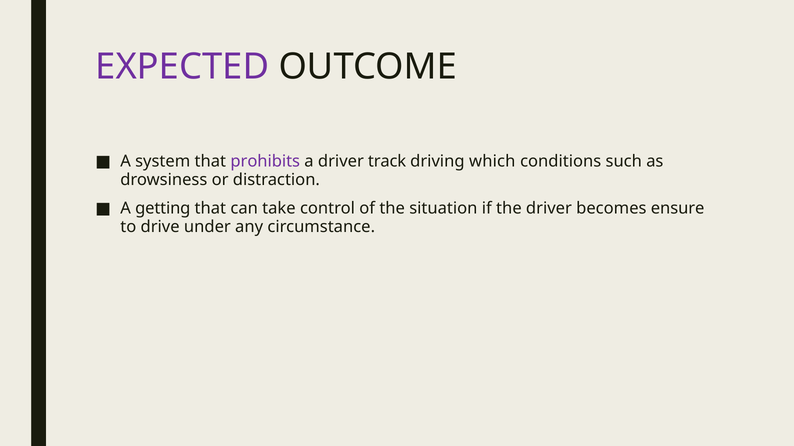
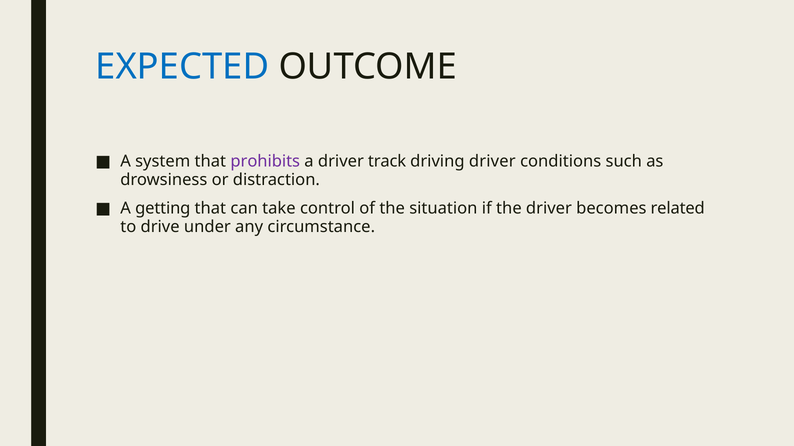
EXPECTED colour: purple -> blue
driving which: which -> driver
ensure: ensure -> related
